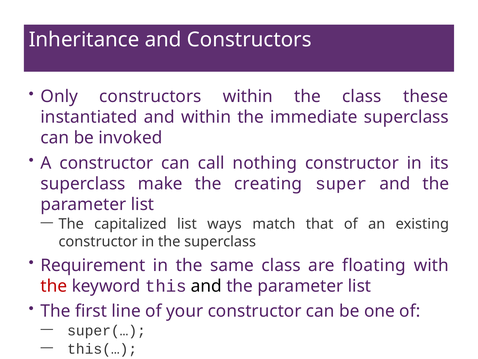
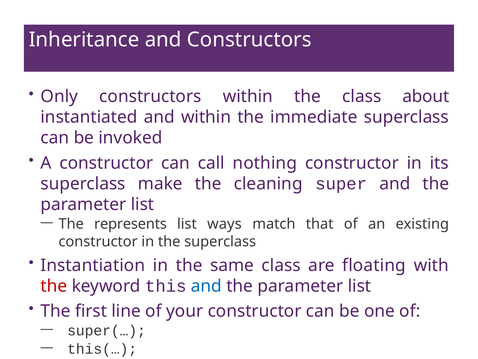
these: these -> about
creating: creating -> cleaning
capitalized: capitalized -> represents
Requirement: Requirement -> Instantiation
and at (206, 286) colour: black -> blue
